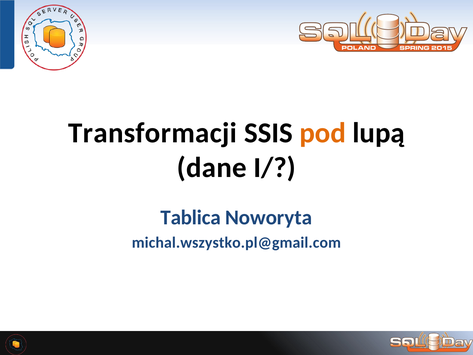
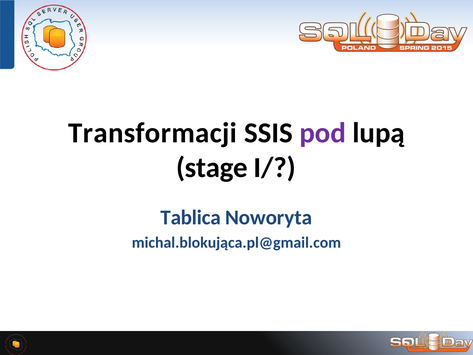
pod colour: orange -> purple
dane: dane -> stage
michal.wszystko.pl@gmail.com: michal.wszystko.pl@gmail.com -> michal.blokująca.pl@gmail.com
